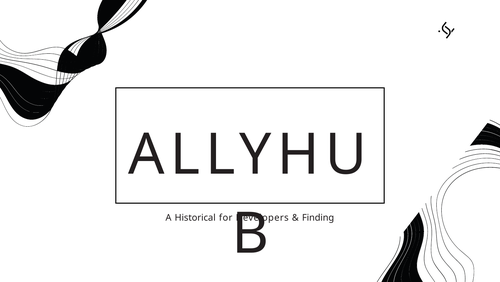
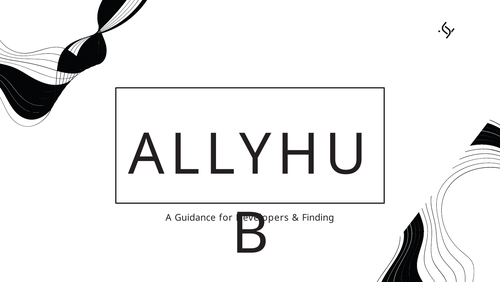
Historical: Historical -> Guidance
